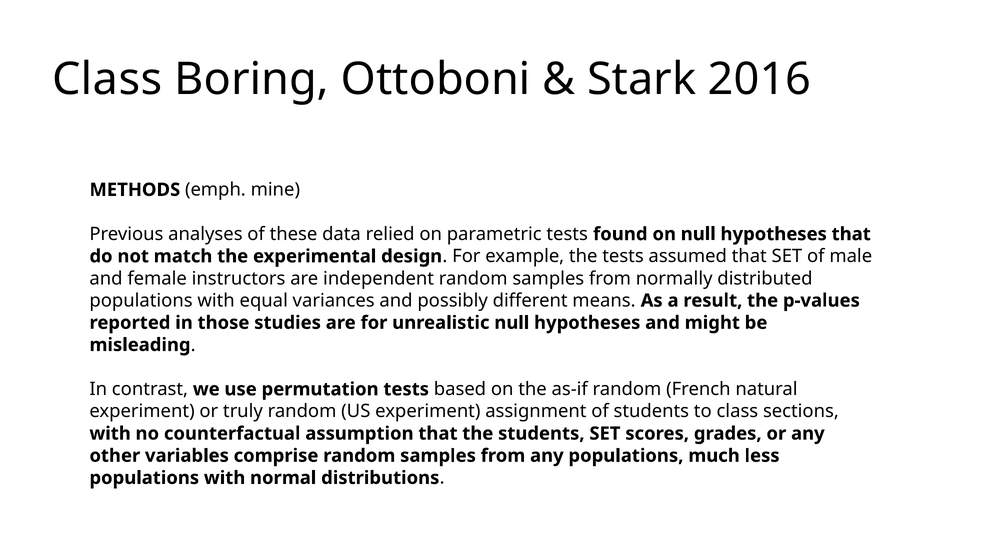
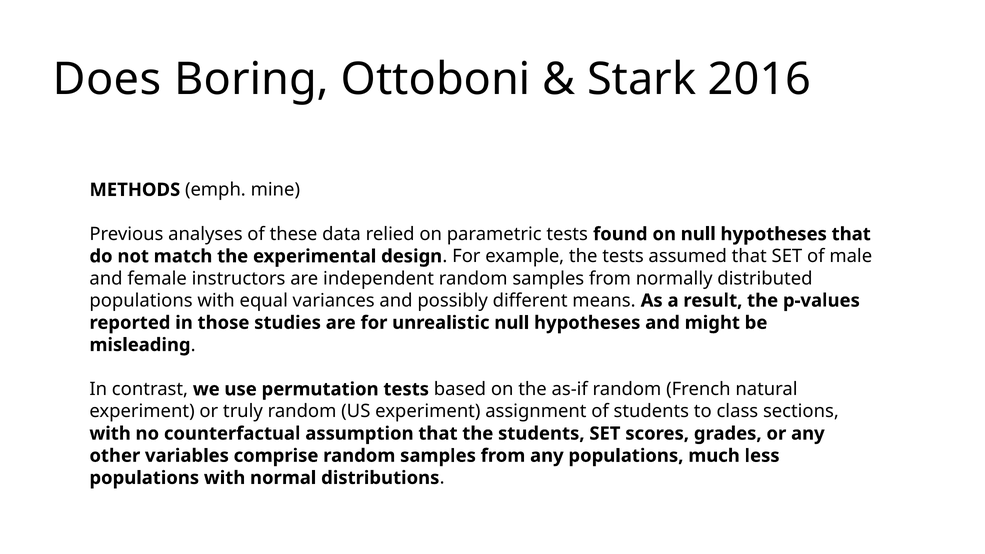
Class at (107, 79): Class -> Does
